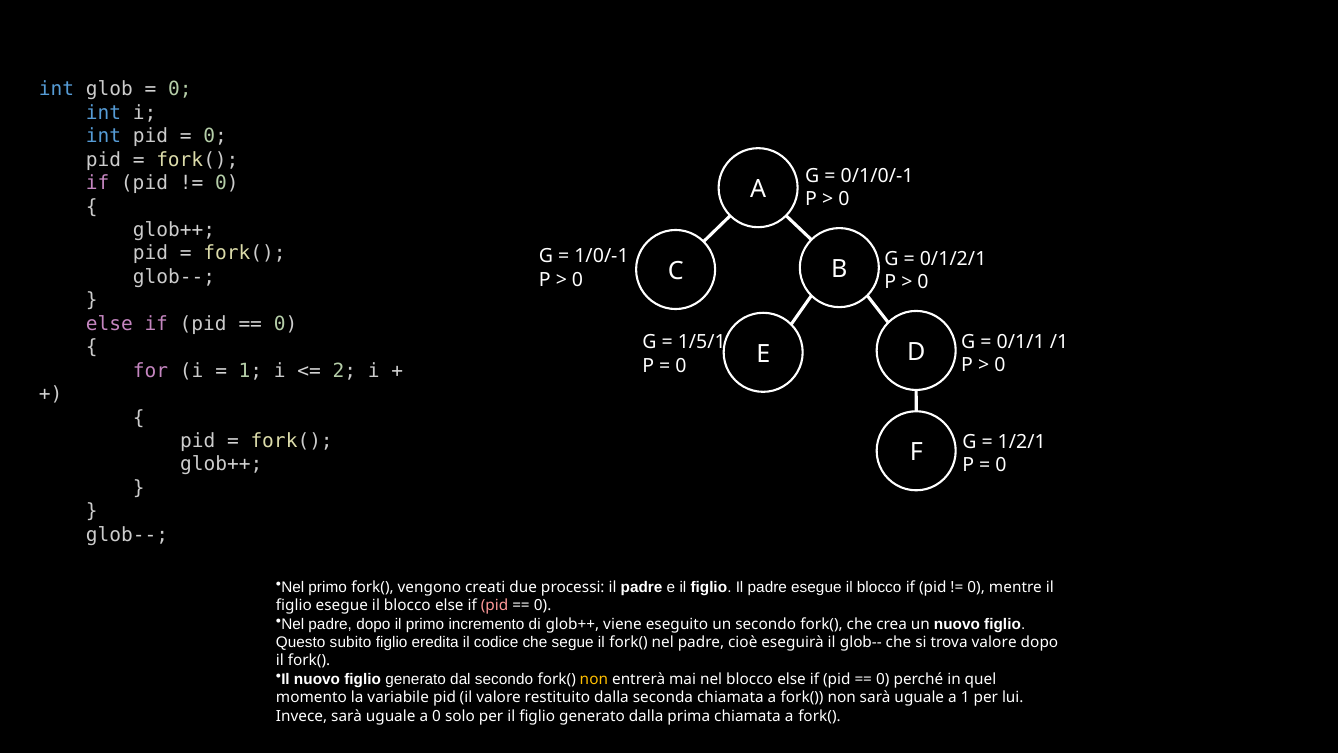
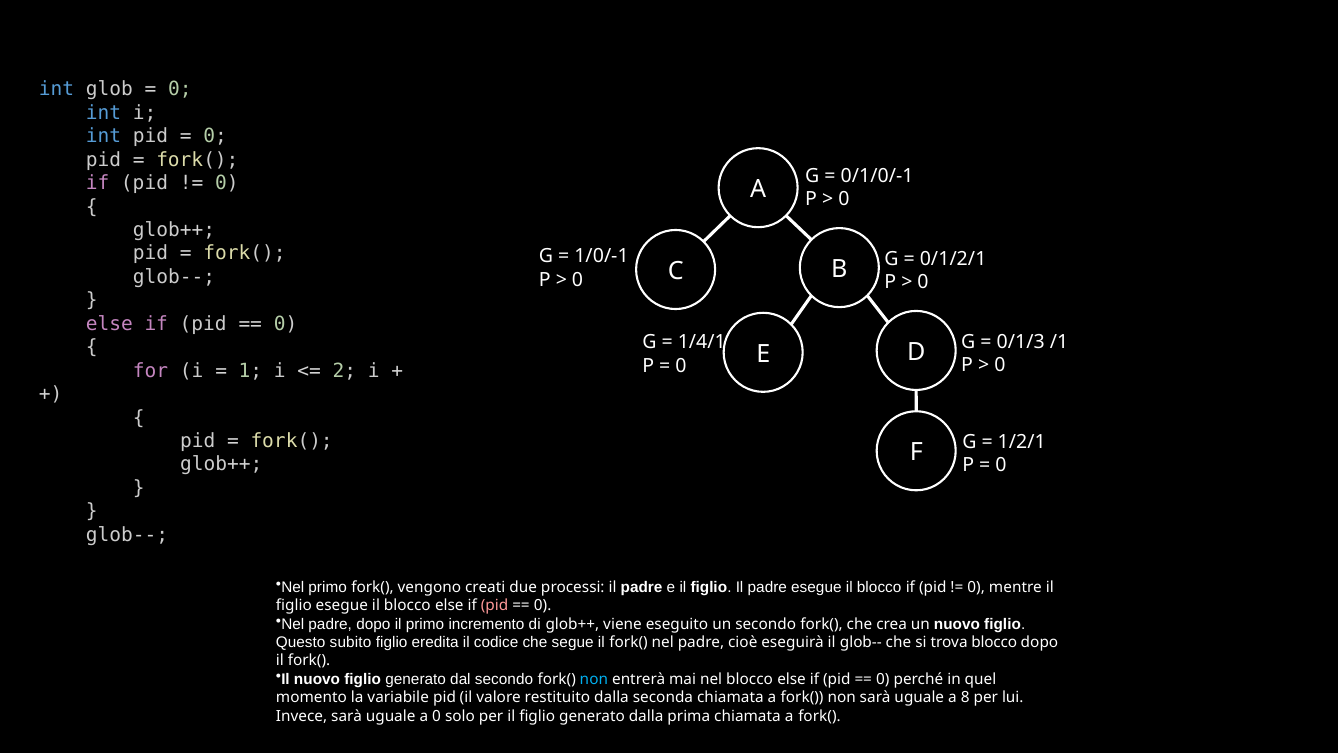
1/5/1: 1/5/1 -> 1/4/1
0/1/1: 0/1/1 -> 0/1/3
trova valore: valore -> blocco
non at (594, 679) colour: yellow -> light blue
a 1: 1 -> 8
